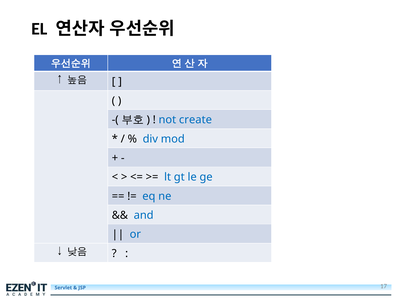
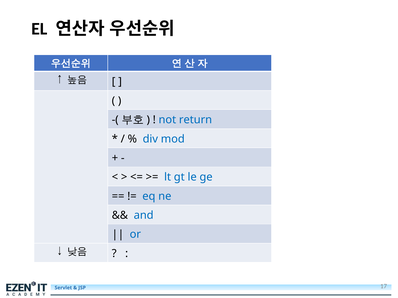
create: create -> return
